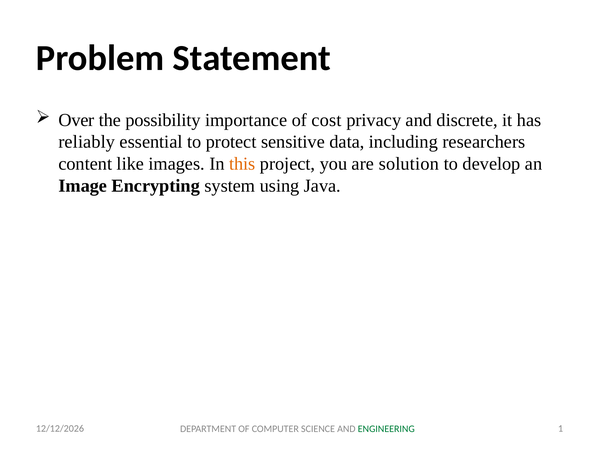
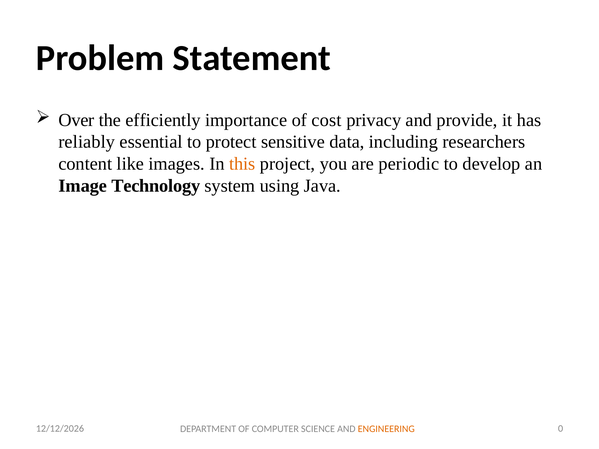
possibility: possibility -> efficiently
discrete: discrete -> provide
solution: solution -> periodic
Encrypting: Encrypting -> Technology
1: 1 -> 0
ENGINEERING colour: green -> orange
